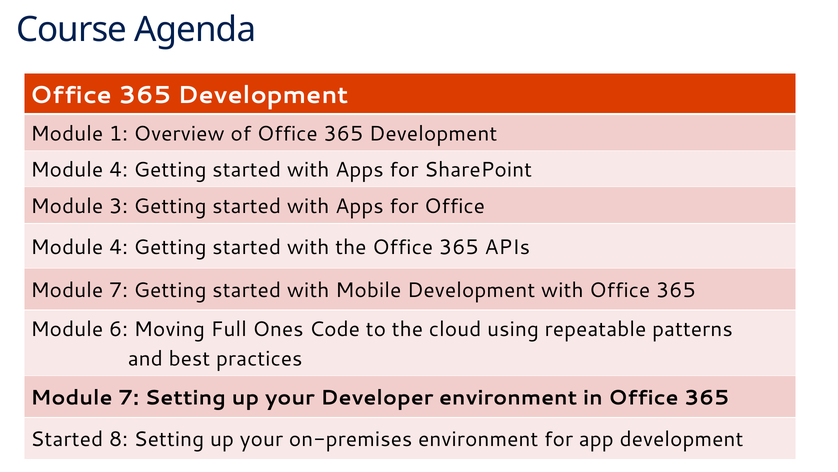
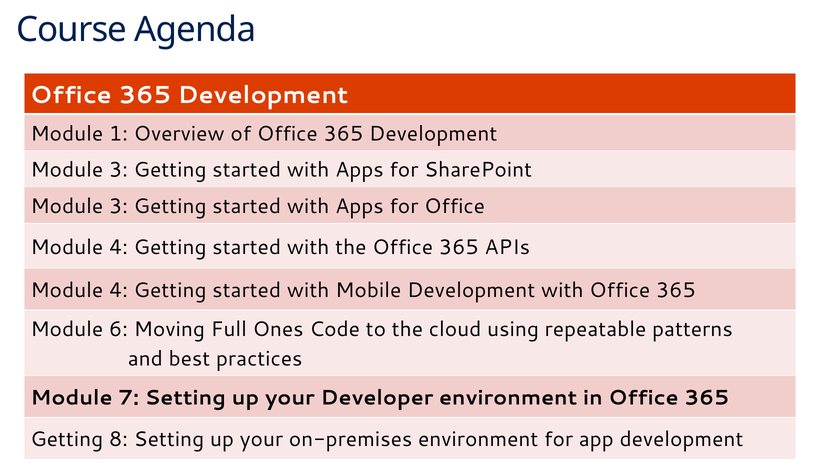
4 at (119, 170): 4 -> 3
7 at (119, 290): 7 -> 4
Started at (67, 439): Started -> Getting
